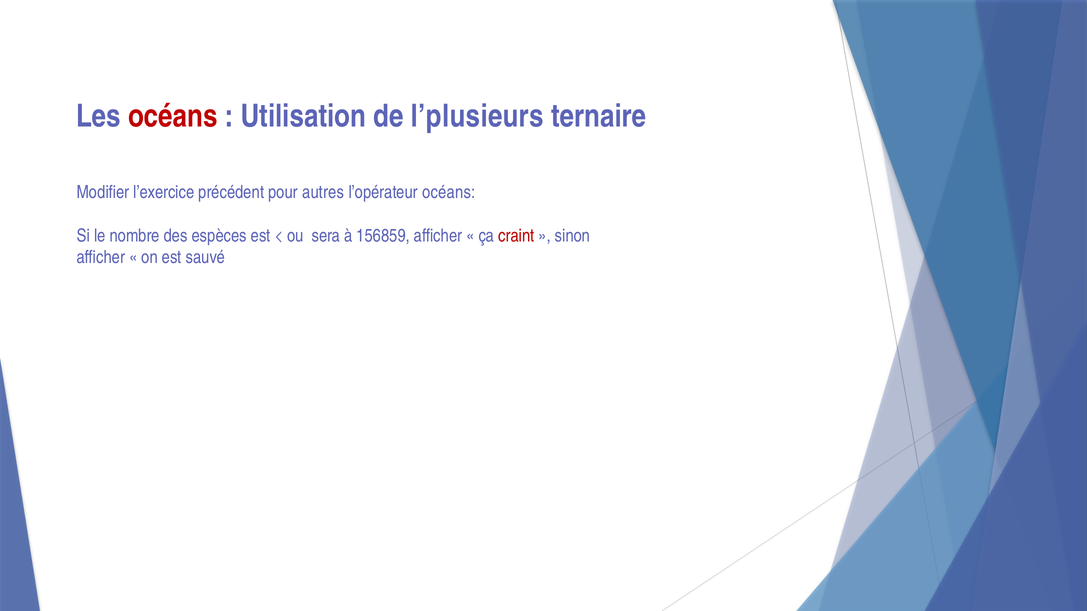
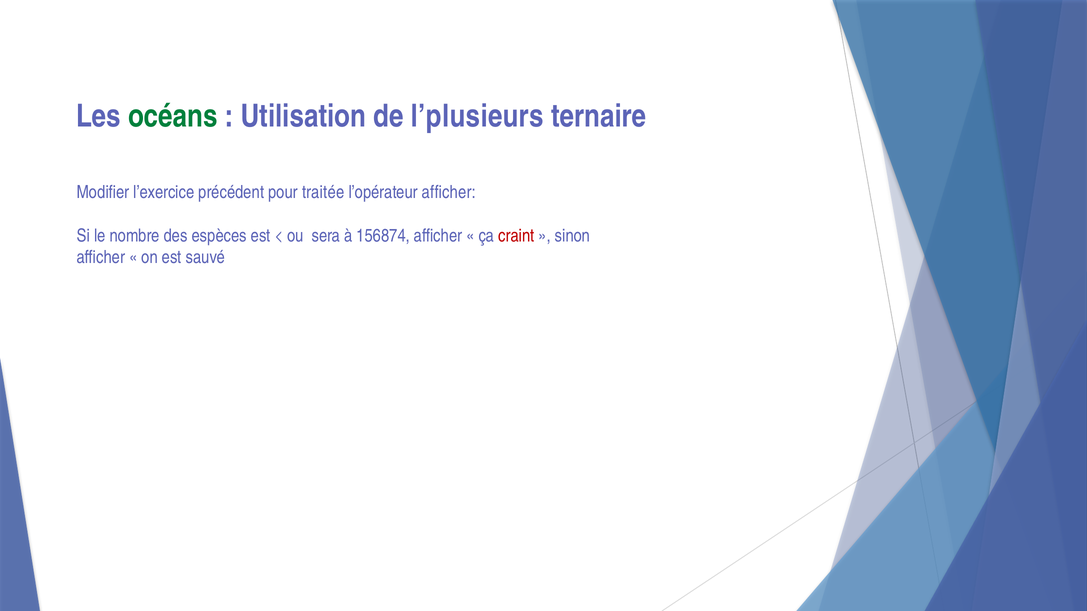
océans at (173, 117) colour: red -> green
autres: autres -> traitée
l’opérateur océans: océans -> afficher
156859: 156859 -> 156874
